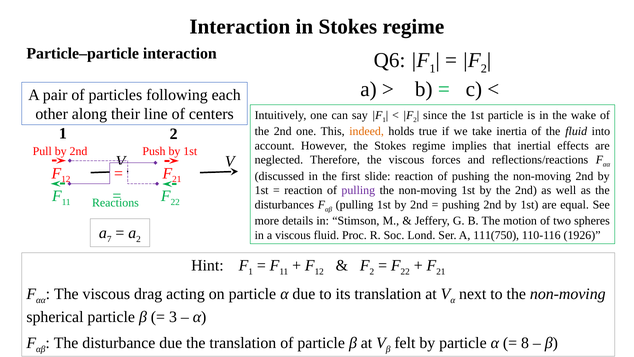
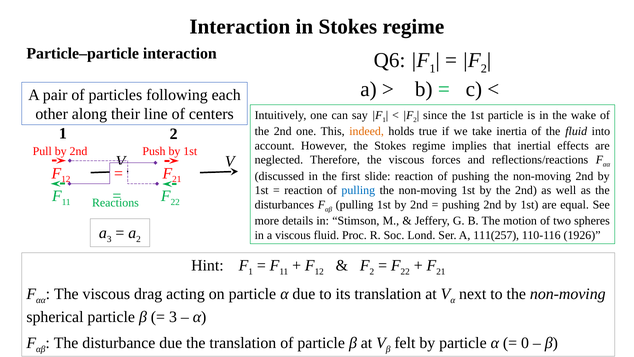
pulling at (358, 190) colour: purple -> blue
a 7: 7 -> 3
111(750: 111(750 -> 111(257
8: 8 -> 0
